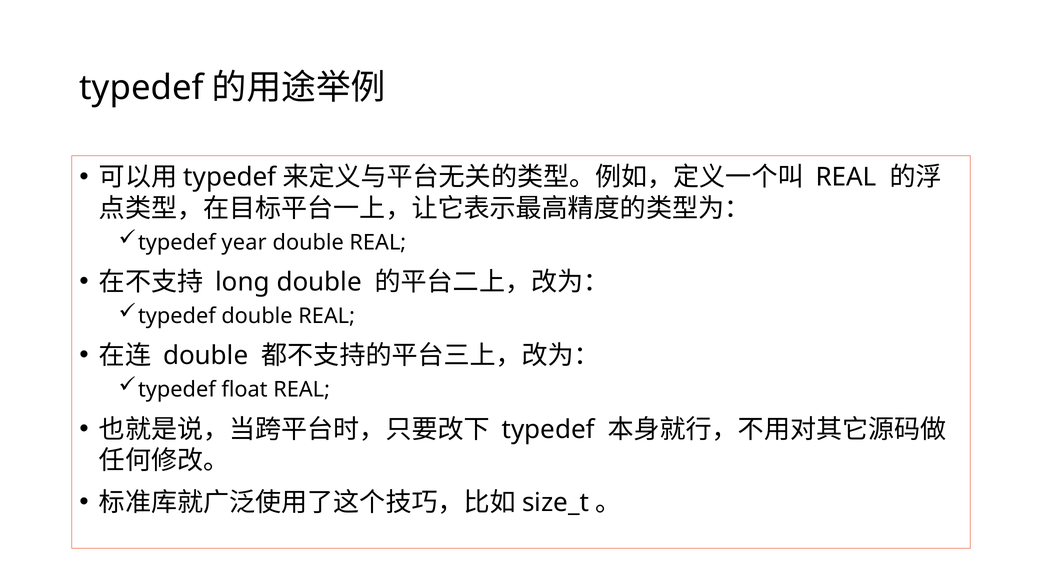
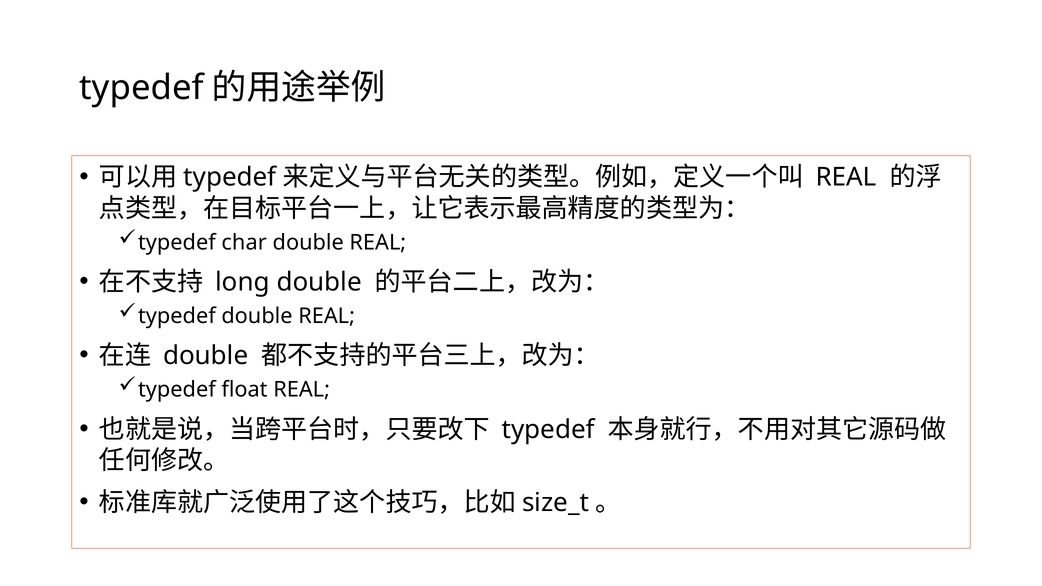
year: year -> char
